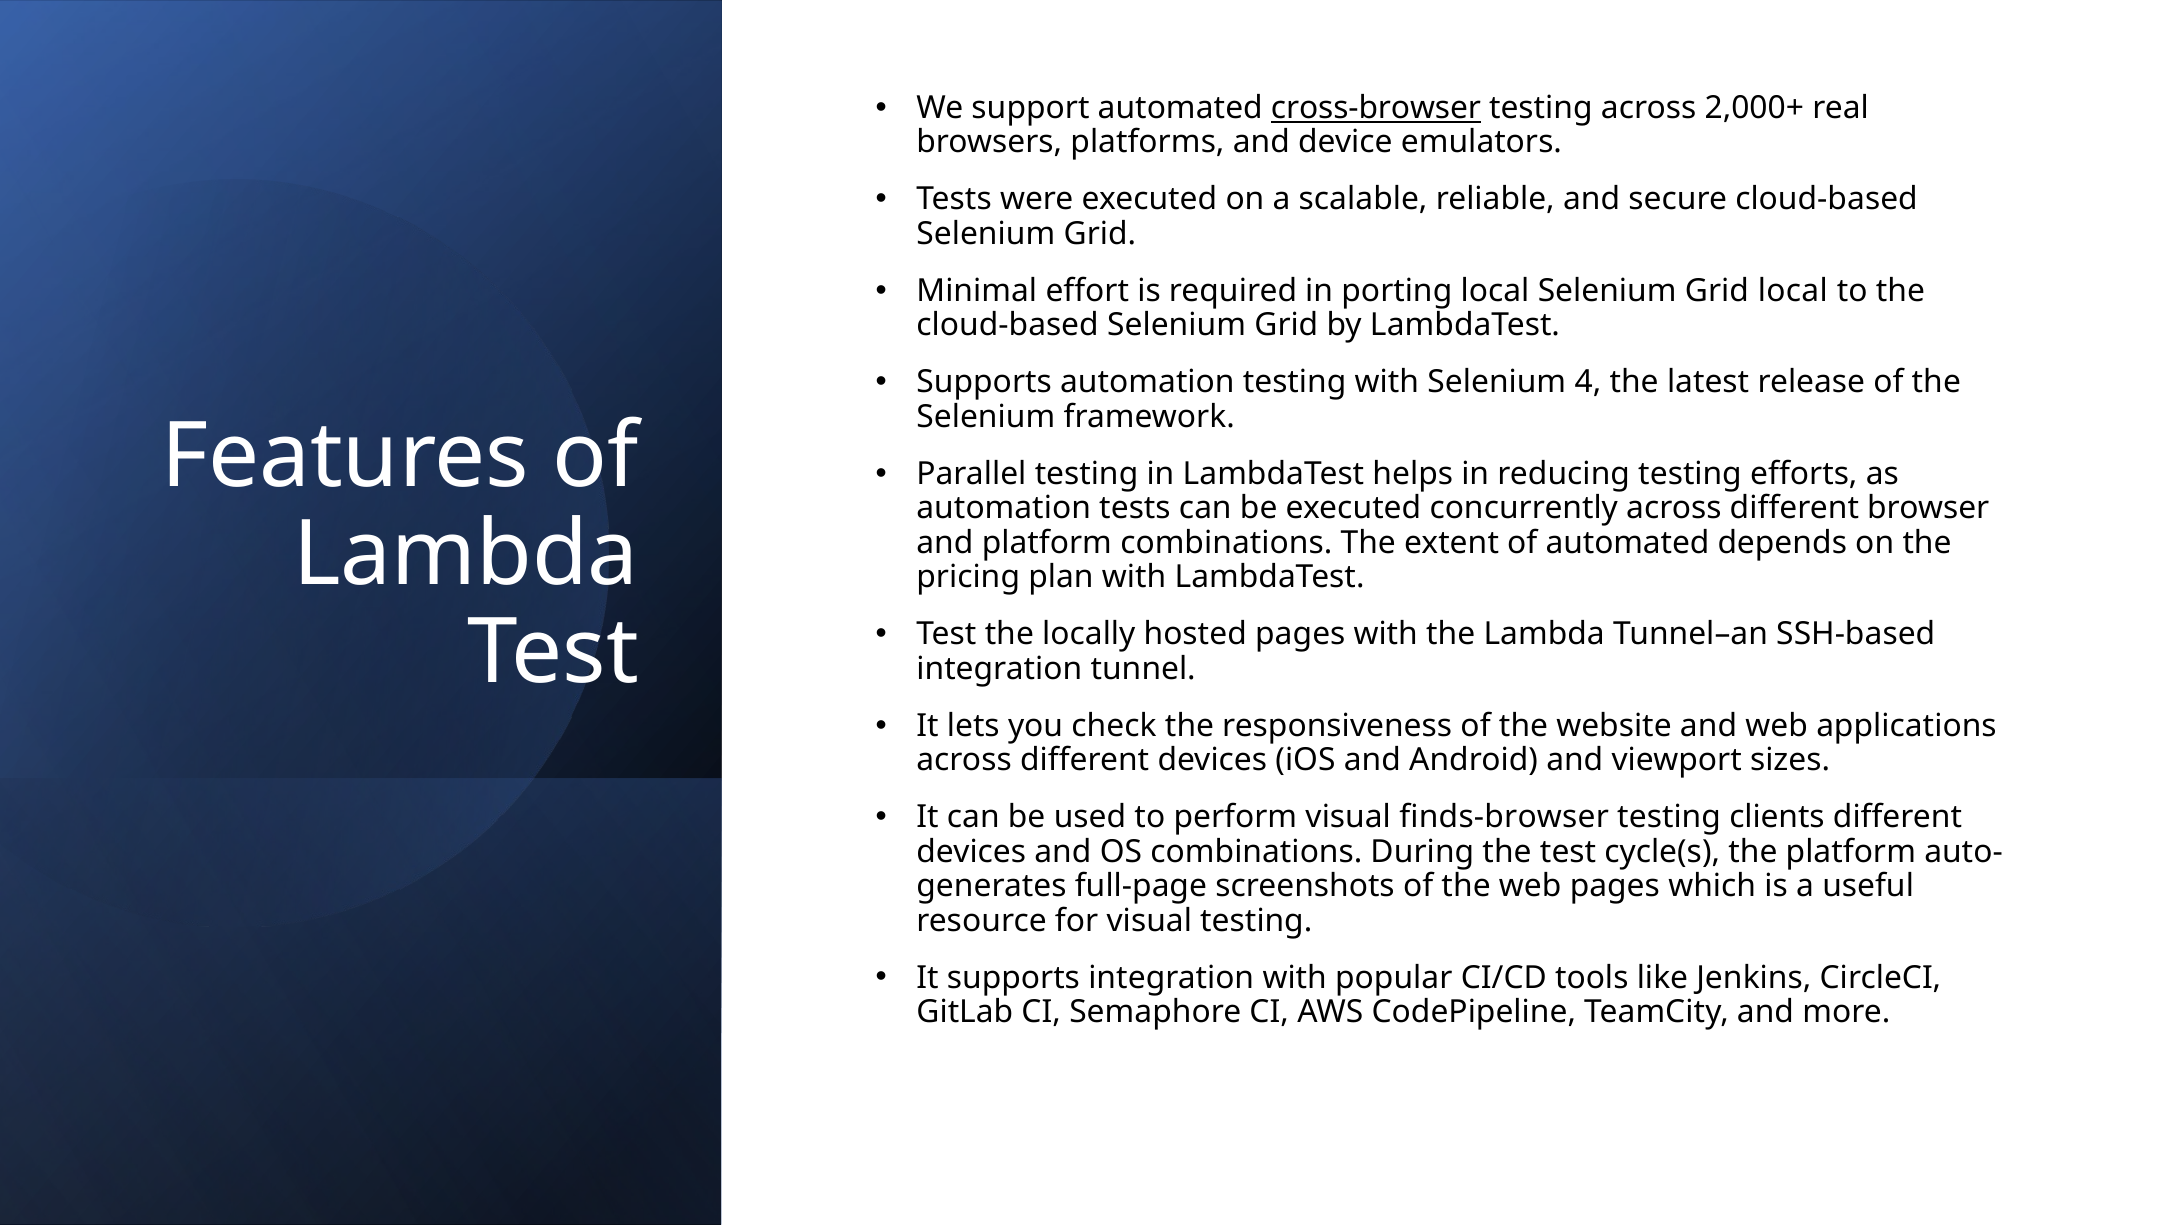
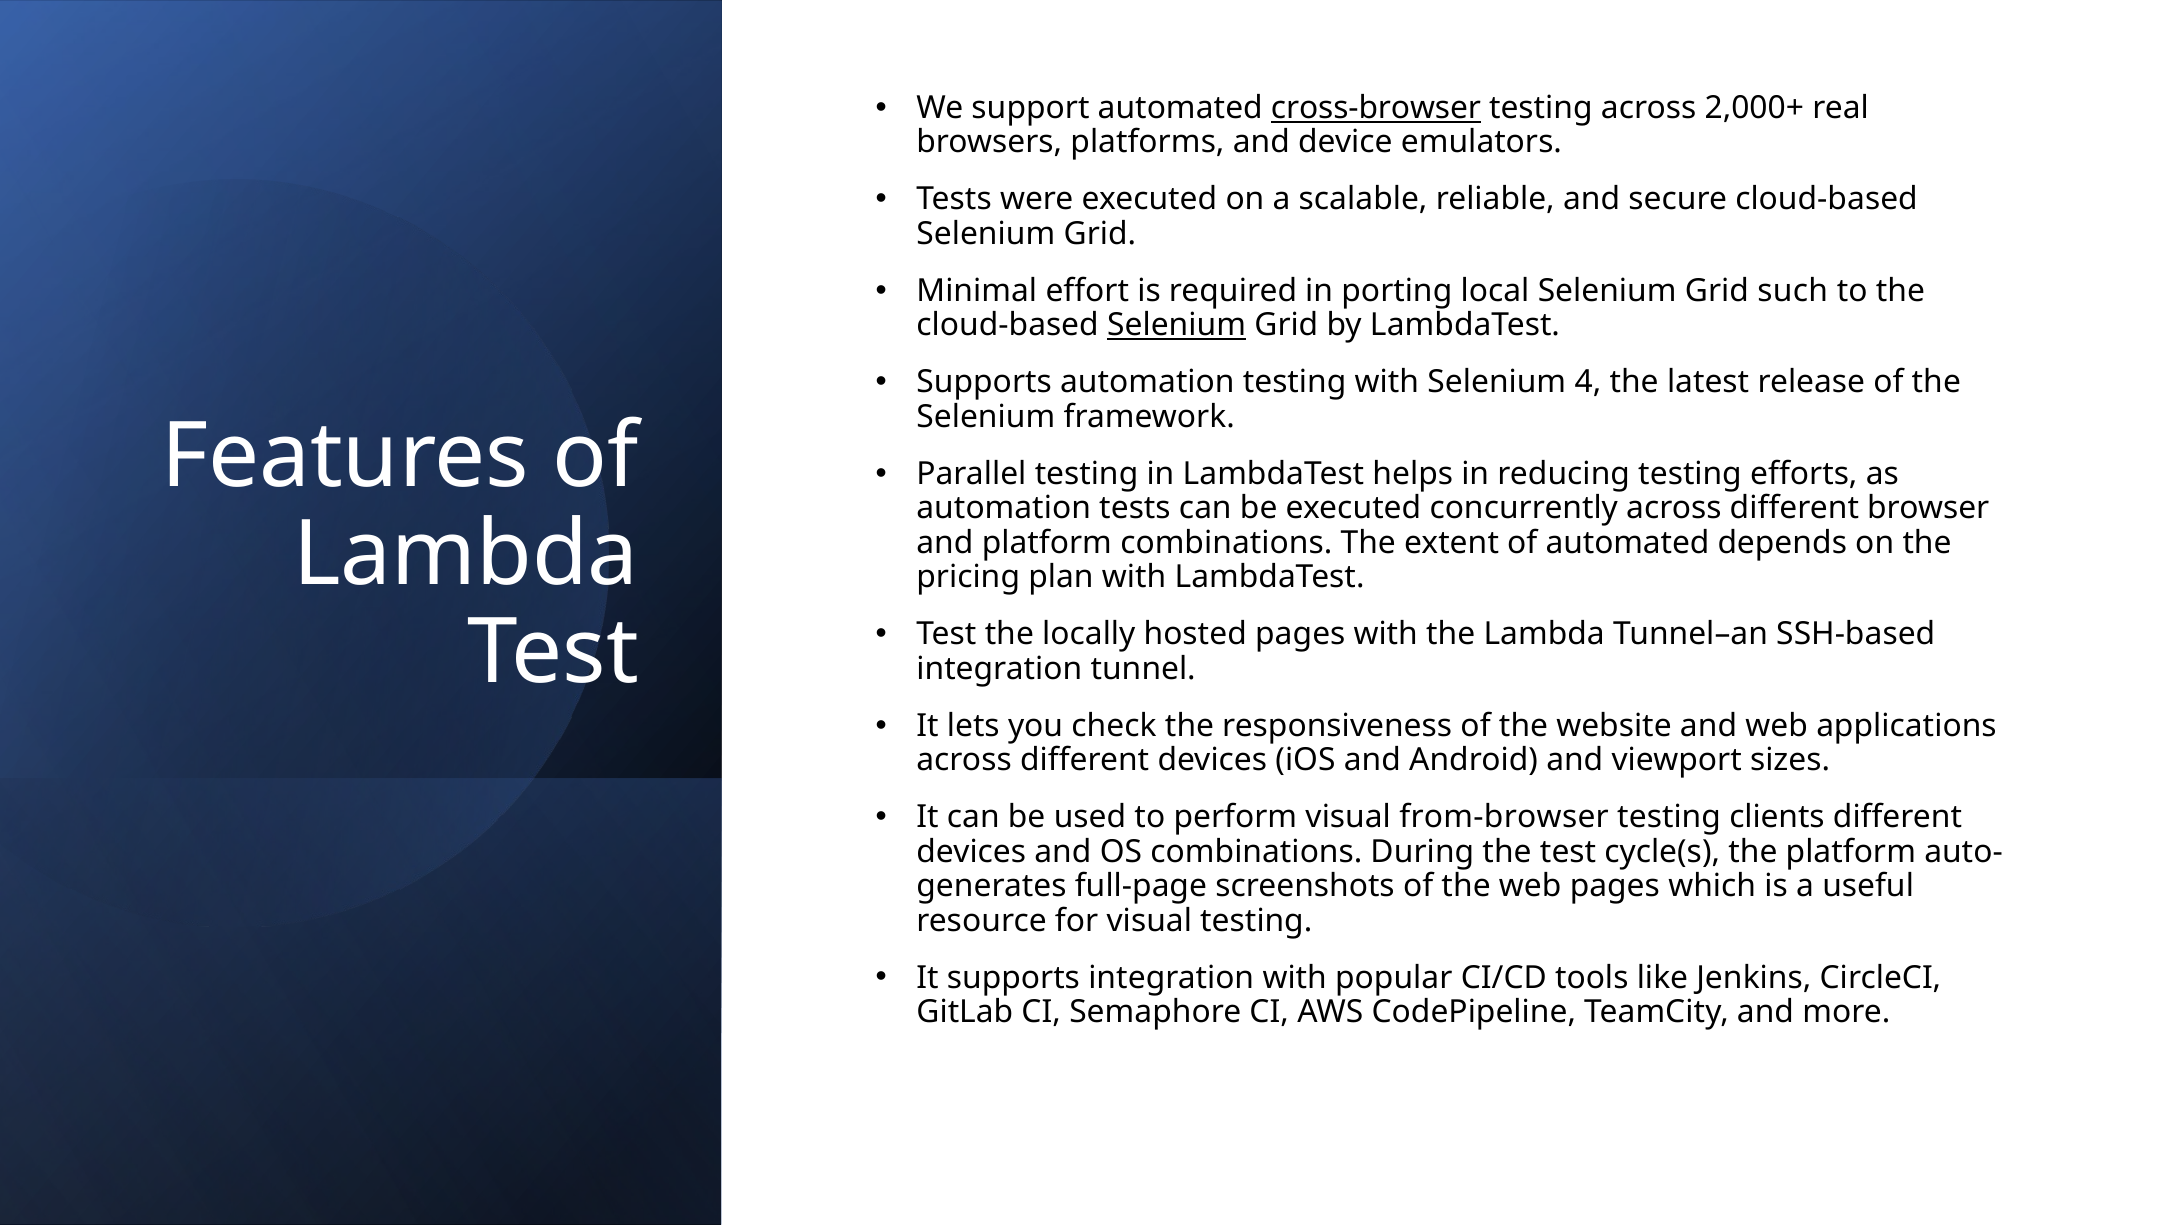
Grid local: local -> such
Selenium at (1177, 325) underline: none -> present
finds-browser: finds-browser -> from-browser
